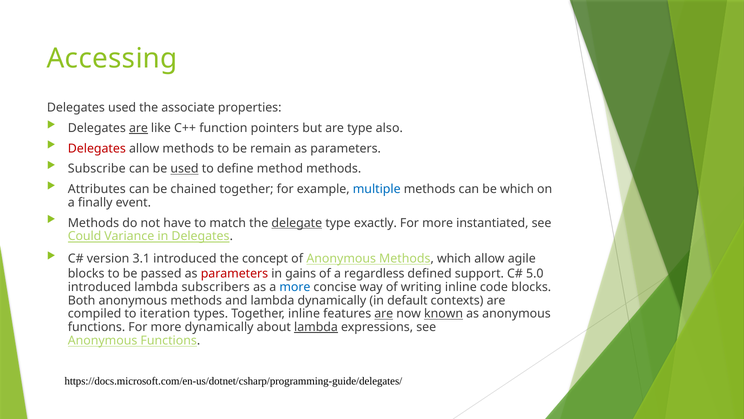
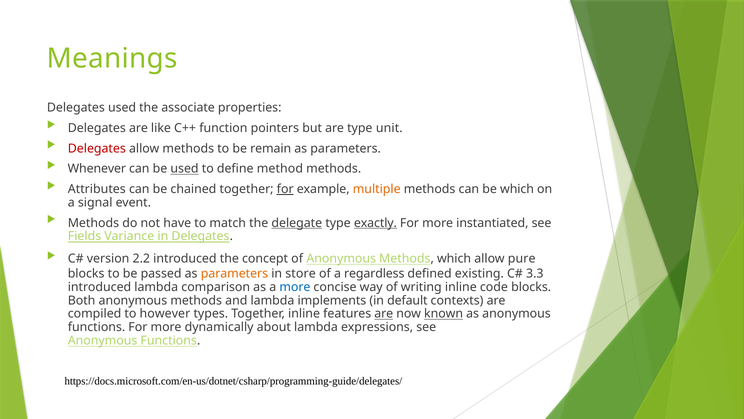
Accessing: Accessing -> Meanings
are at (138, 128) underline: present -> none
also: also -> unit
Subscribe: Subscribe -> Whenever
for at (285, 189) underline: none -> present
multiple colour: blue -> orange
finally: finally -> signal
exactly underline: none -> present
Could: Could -> Fields
3.1: 3.1 -> 2.2
agile: agile -> pure
parameters at (234, 273) colour: red -> orange
gains: gains -> store
support: support -> existing
5.0: 5.0 -> 3.3
subscribers: subscribers -> comparison
lambda dynamically: dynamically -> implements
iteration: iteration -> however
lambda at (316, 327) underline: present -> none
